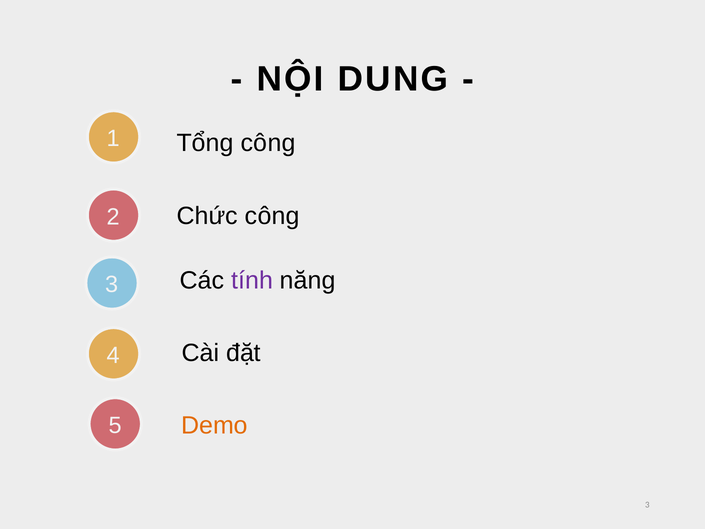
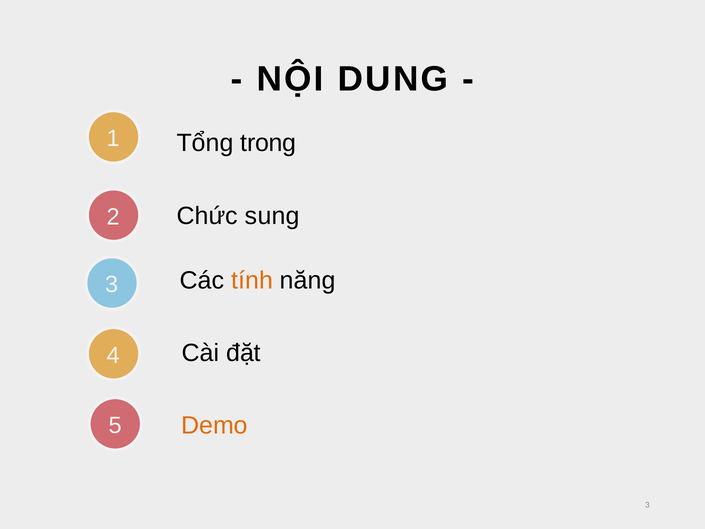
Tổng công: công -> trong
Chức công: công -> sung
tính colour: purple -> orange
